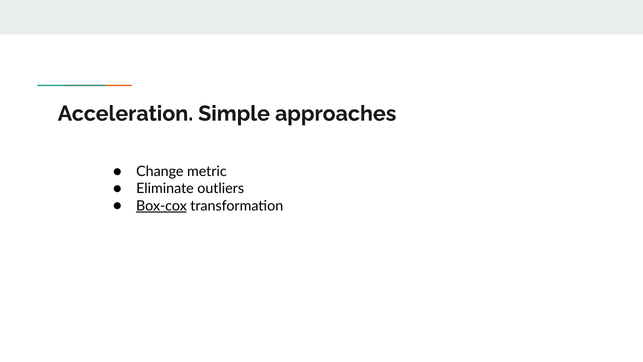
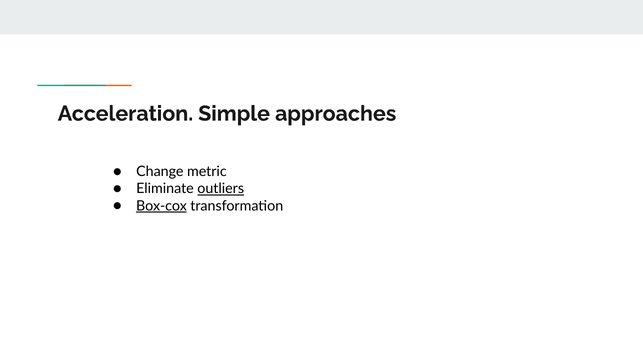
outliers underline: none -> present
